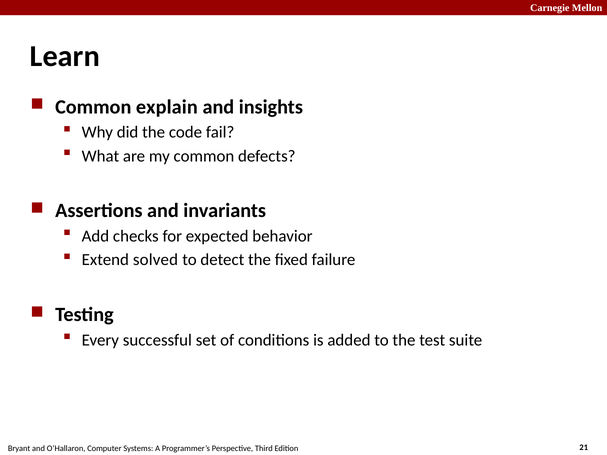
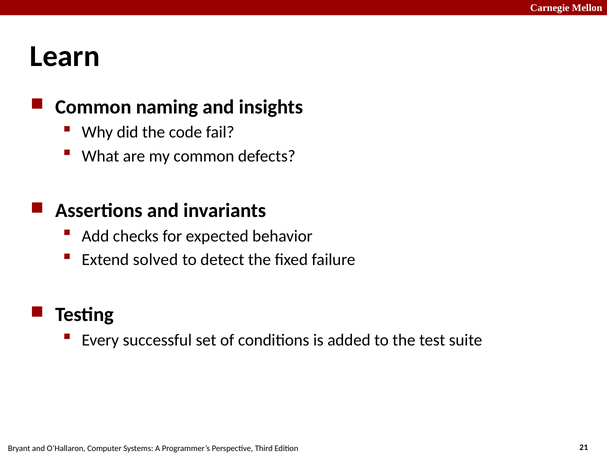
explain: explain -> naming
